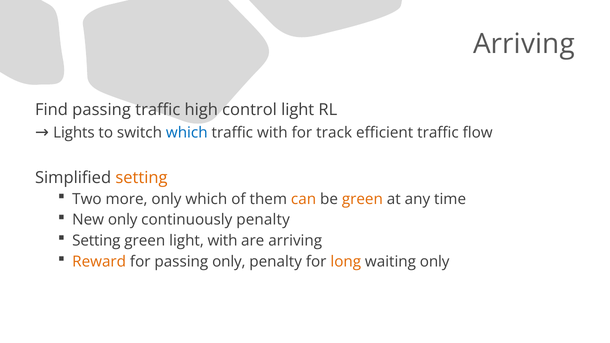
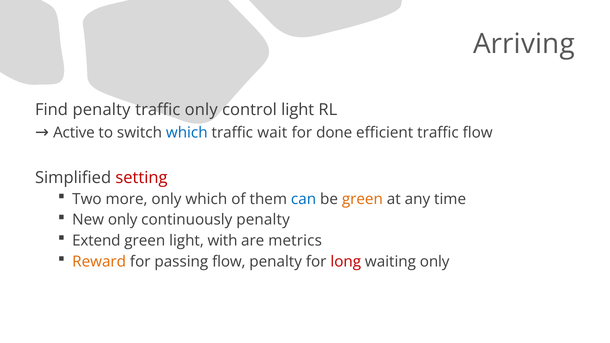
Find passing: passing -> penalty
traffic high: high -> only
Lights: Lights -> Active
traffic with: with -> wait
track: track -> done
setting at (141, 178) colour: orange -> red
can colour: orange -> blue
Setting at (96, 241): Setting -> Extend
are arriving: arriving -> metrics
passing only: only -> flow
long colour: orange -> red
